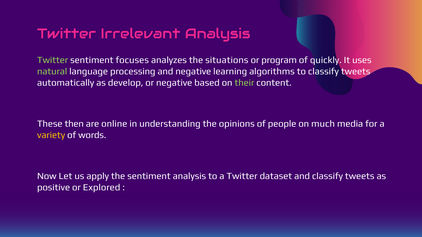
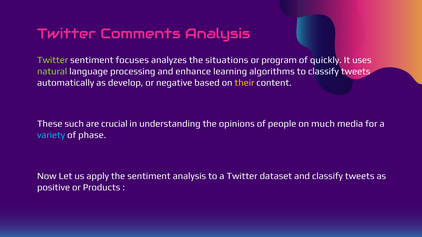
Irrelevant: Irrelevant -> Comments
and negative: negative -> enhance
their colour: light green -> yellow
then: then -> such
online: online -> crucial
variety colour: yellow -> light blue
words: words -> phase
Explored: Explored -> Products
